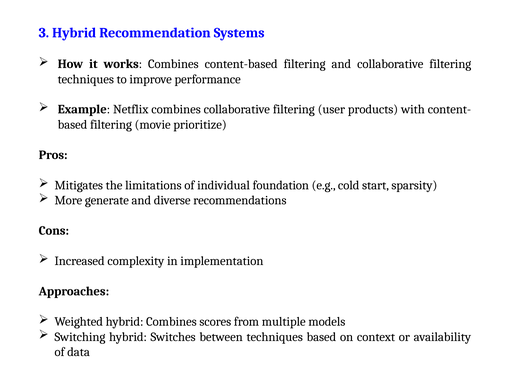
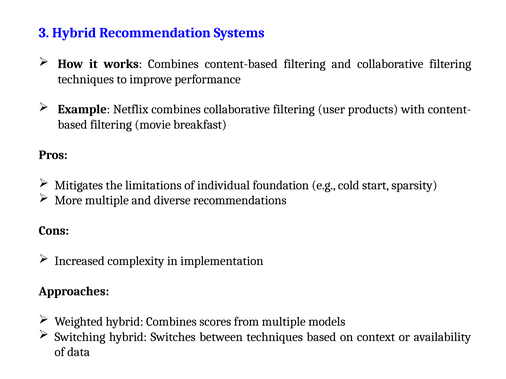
prioritize: prioritize -> breakfast
More generate: generate -> multiple
